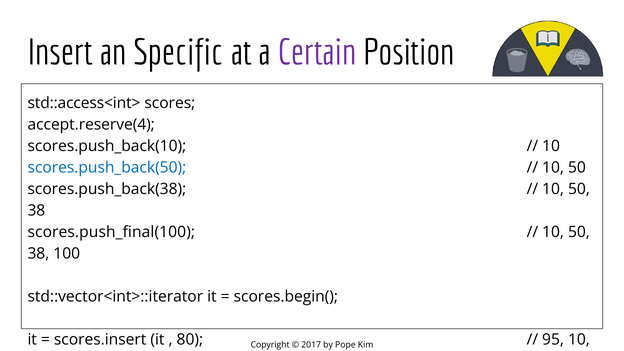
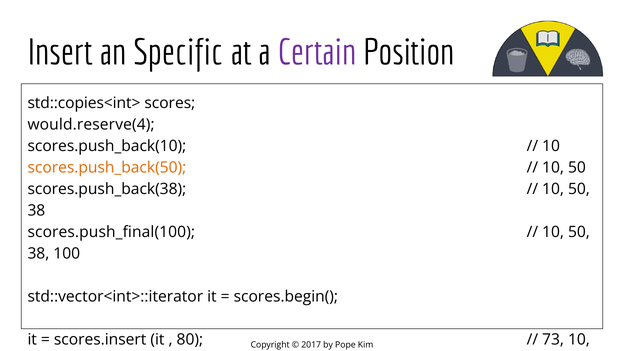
std::access<int>: std::access<int> -> std::copies<int>
accept.reserve(4: accept.reserve(4 -> would.reserve(4
scores.push_back(50 colour: blue -> orange
95: 95 -> 73
